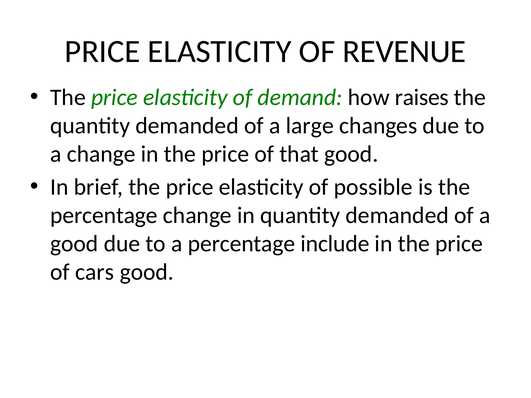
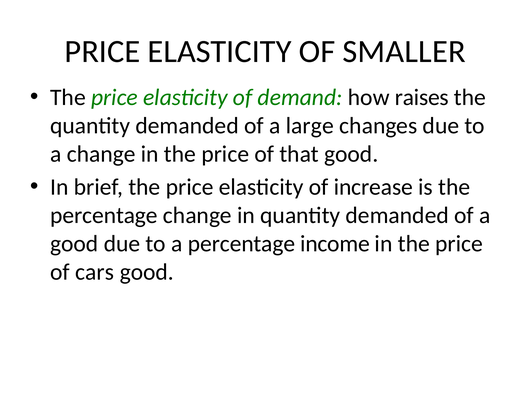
REVENUE: REVENUE -> SMALLER
possible: possible -> increase
include: include -> income
